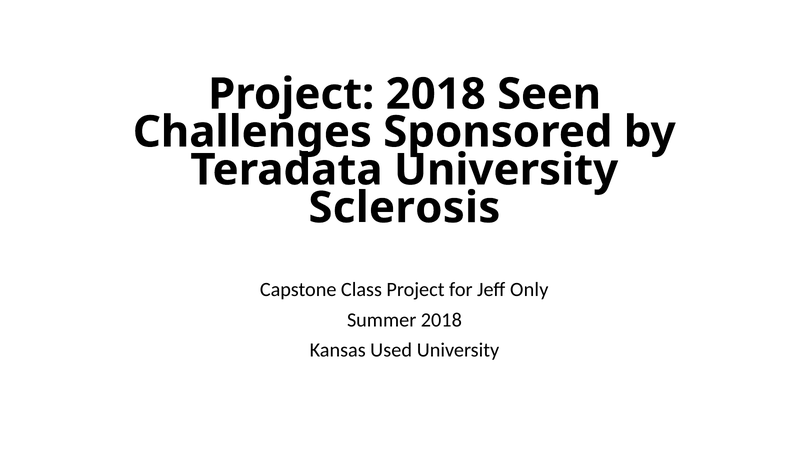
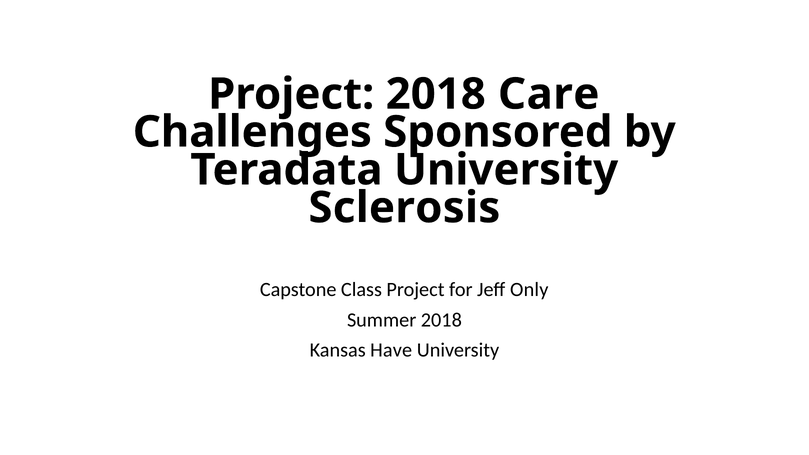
Seen: Seen -> Care
Used: Used -> Have
